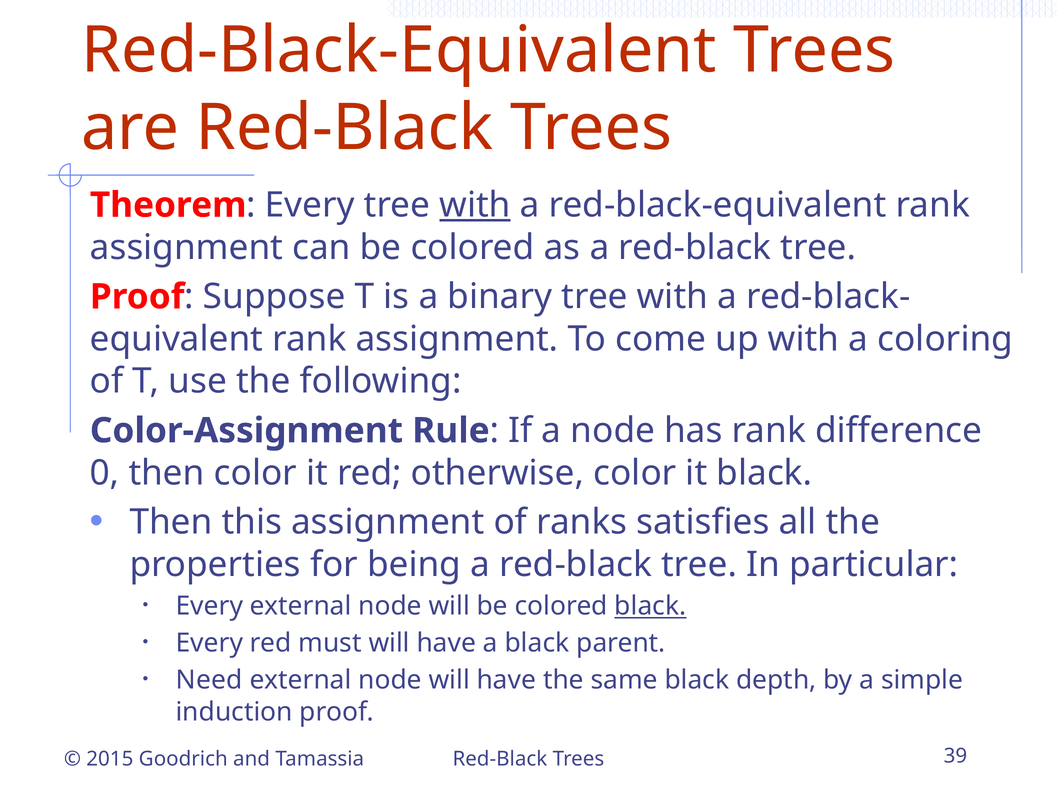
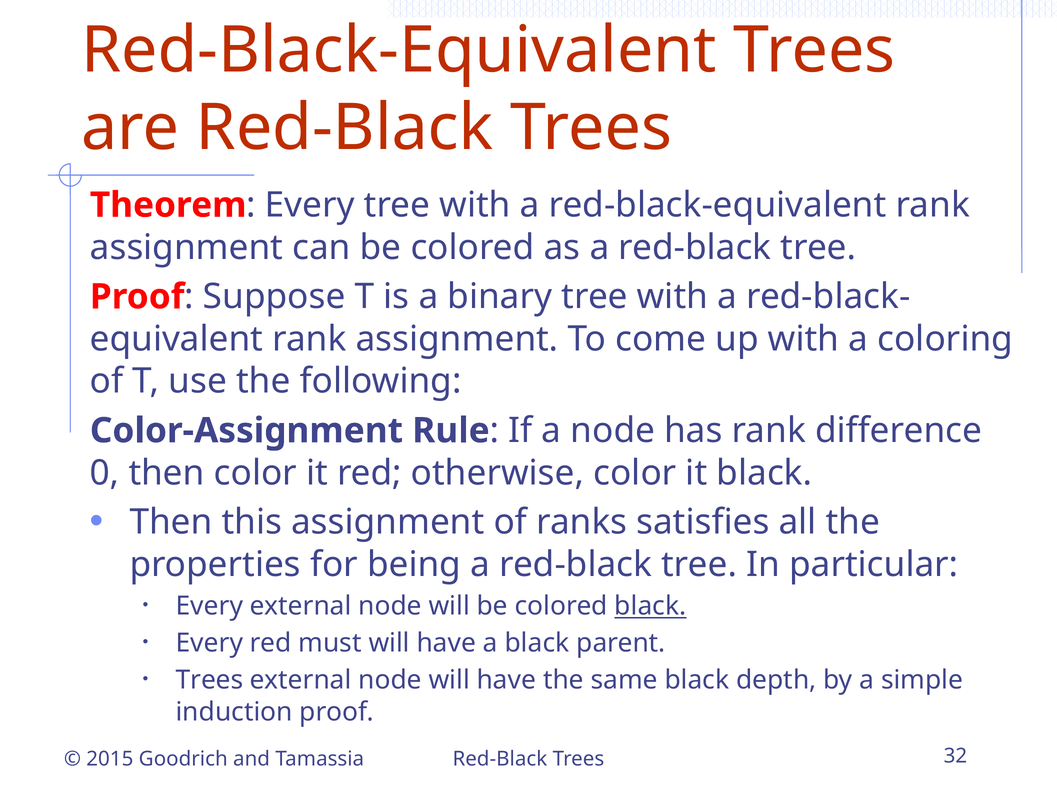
with at (475, 205) underline: present -> none
Need at (209, 680): Need -> Trees
39: 39 -> 32
